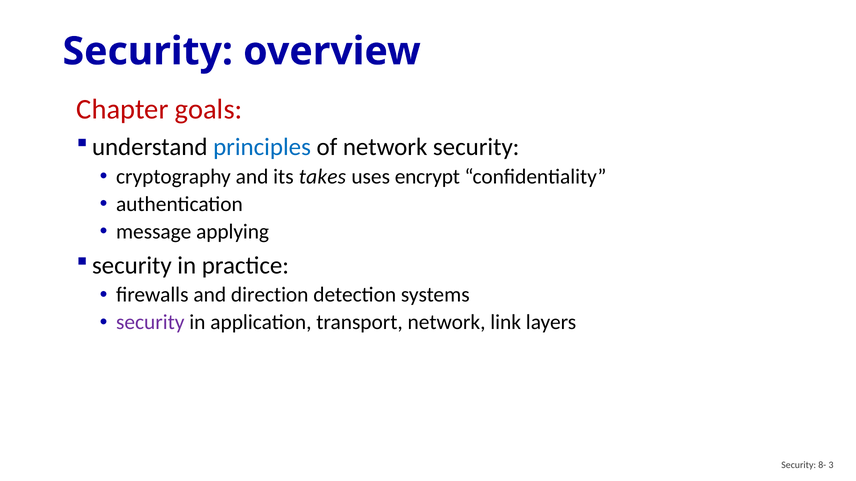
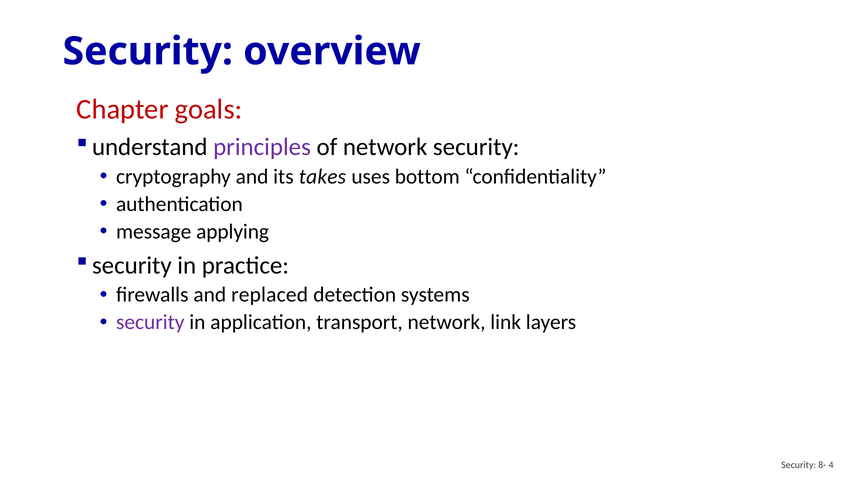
principles colour: blue -> purple
encrypt: encrypt -> bottom
direction: direction -> replaced
3: 3 -> 4
